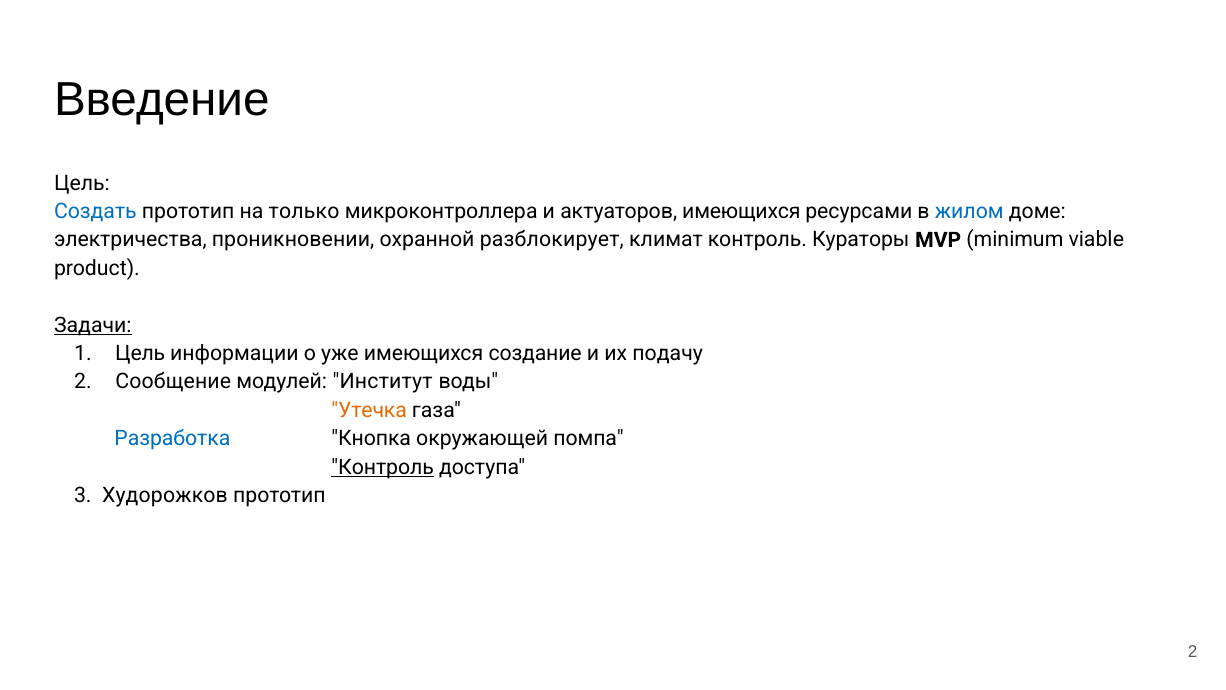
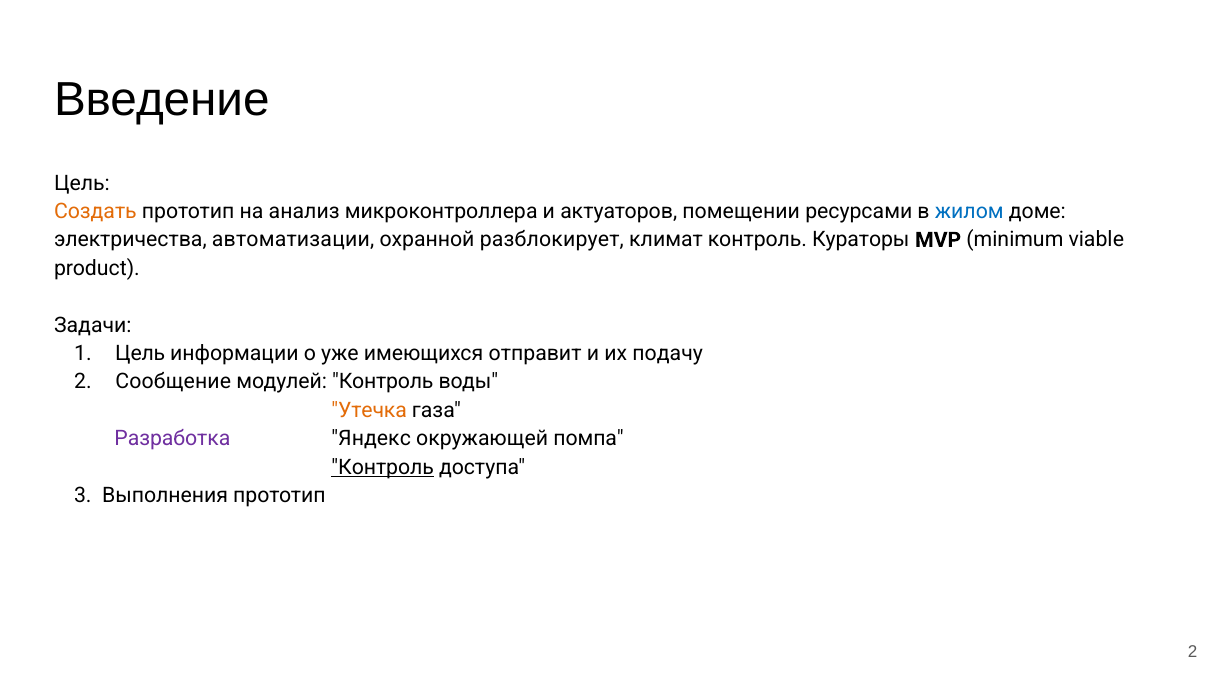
Создать colour: blue -> orange
только: только -> анализ
актуаторов имеющихся: имеющихся -> помещении
проникновении: проникновении -> автоматизации
Задачи underline: present -> none
создание: создание -> отправит
Институт at (383, 382): Институт -> Контроль
Разработка at (172, 438) colour: blue -> purple
Кнопка: Кнопка -> Яндекс
Худорожков: Худорожков -> Выполнения
